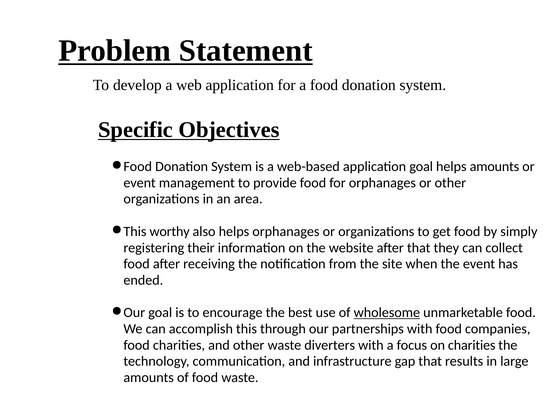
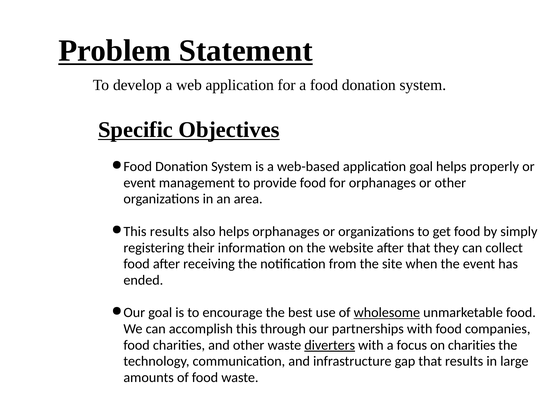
helps amounts: amounts -> properly
worthy at (170, 232): worthy -> results
diverters underline: none -> present
